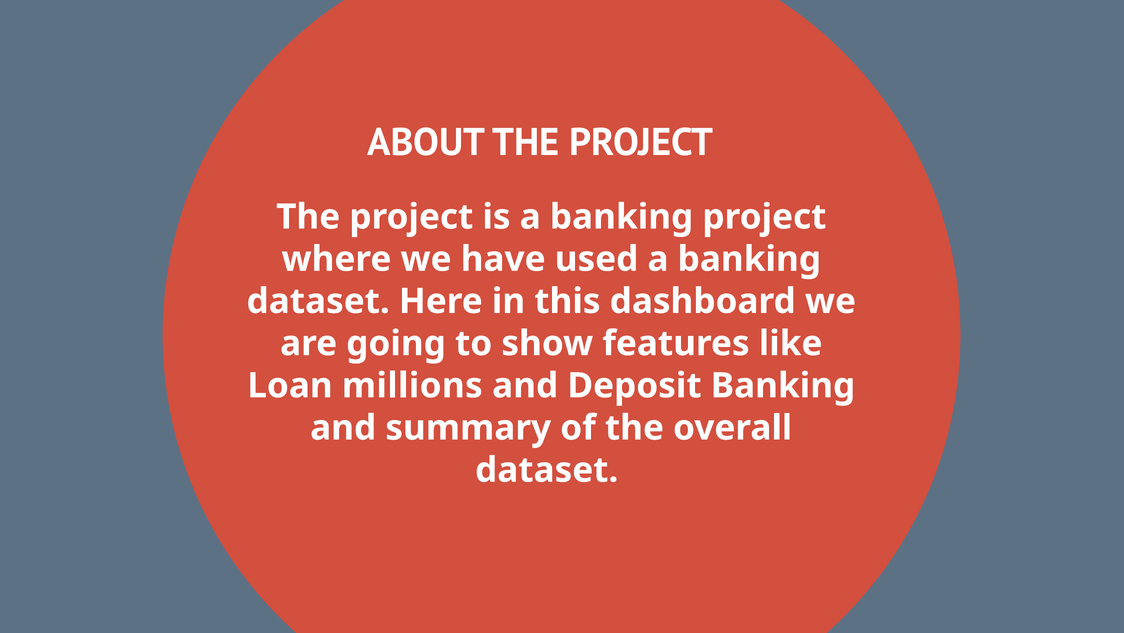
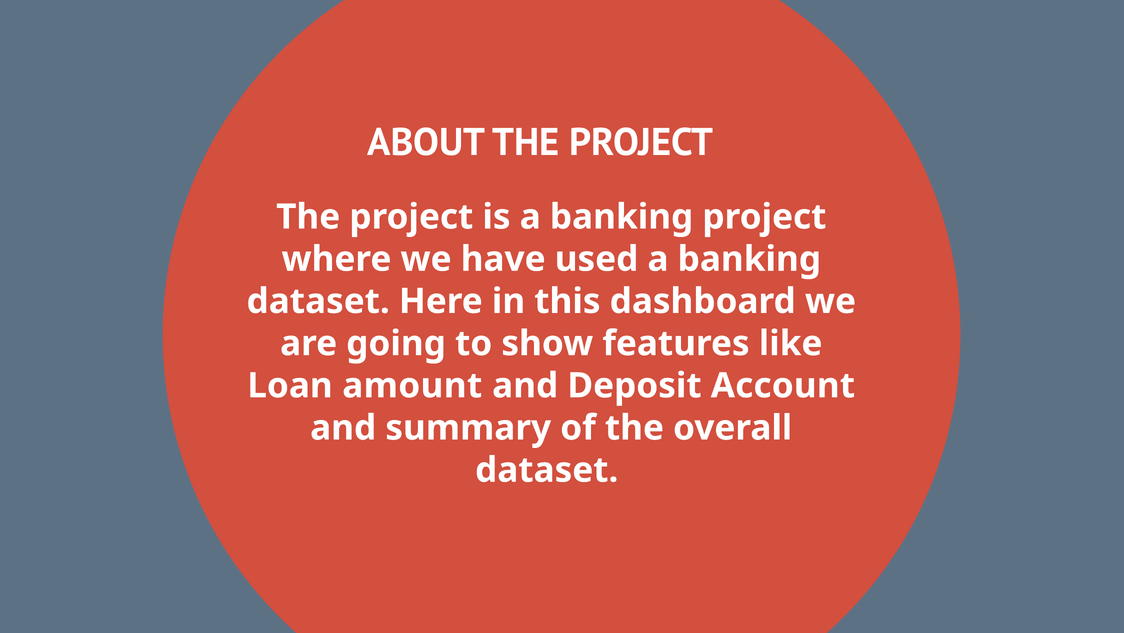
millions: millions -> amount
Deposit Banking: Banking -> Account
